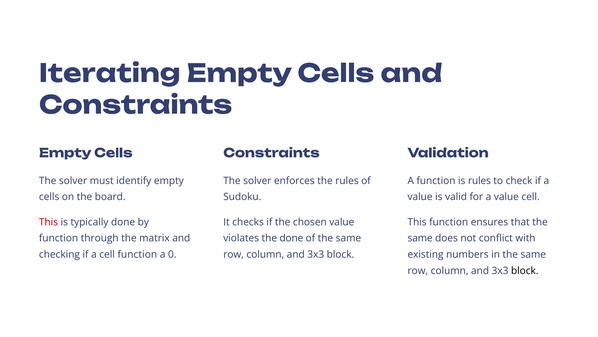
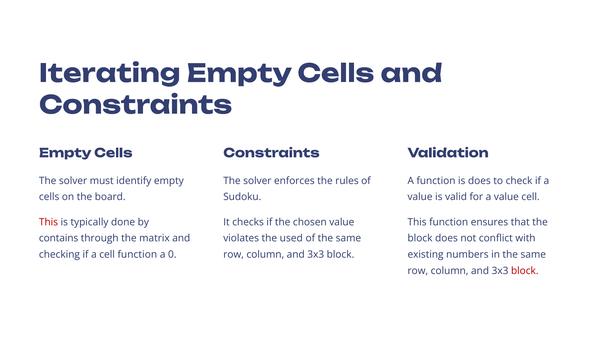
is rules: rules -> does
function at (59, 238): function -> contains
the done: done -> used
same at (420, 238): same -> block
block at (525, 270) colour: black -> red
